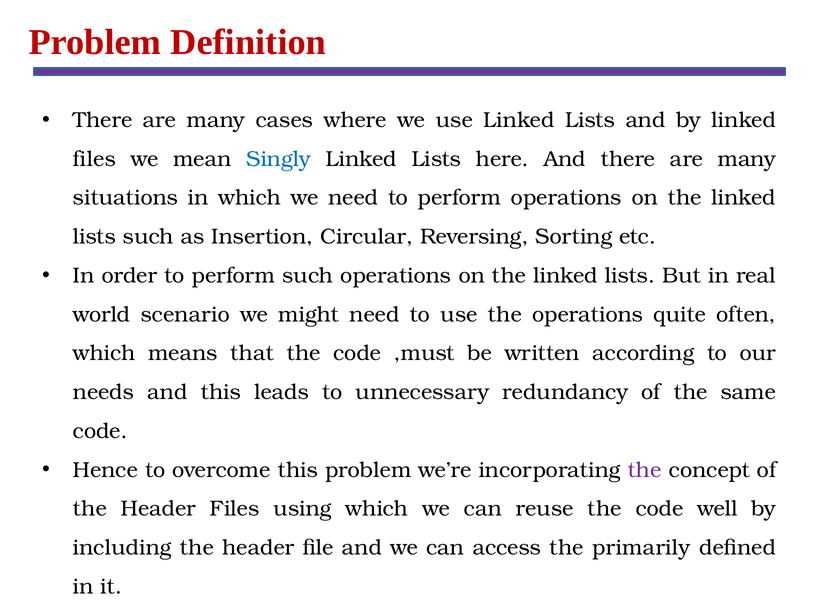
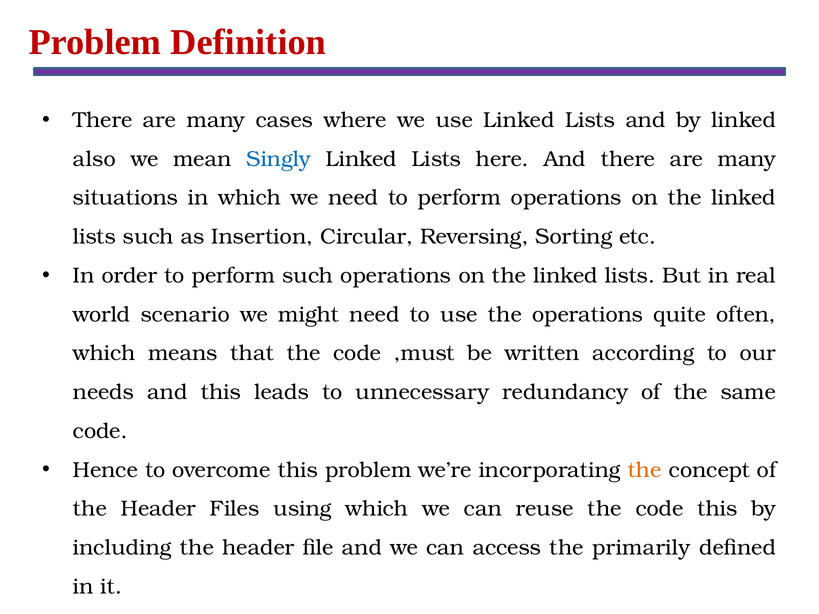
files at (94, 159): files -> also
the at (645, 470) colour: purple -> orange
code well: well -> this
